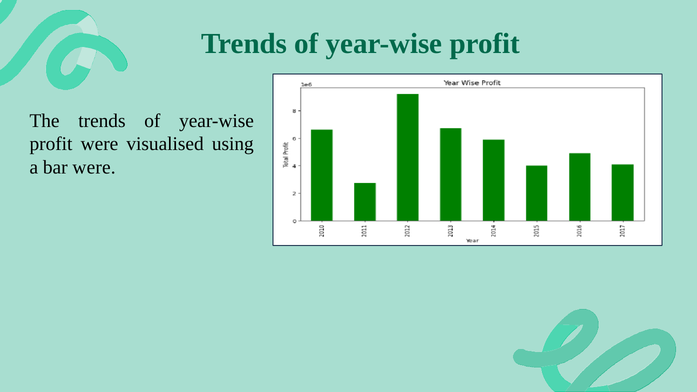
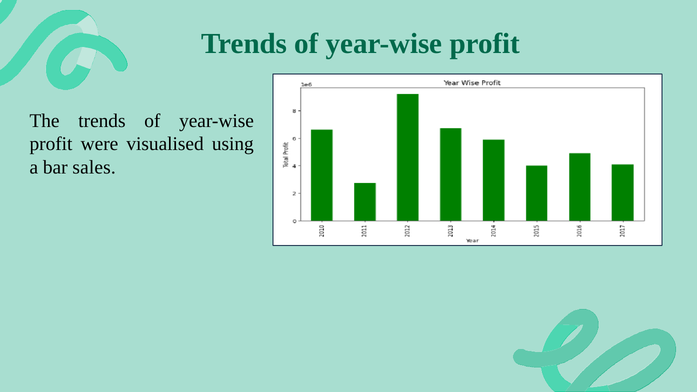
bar were: were -> sales
